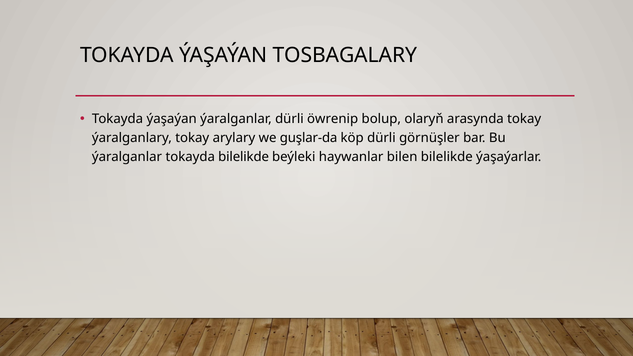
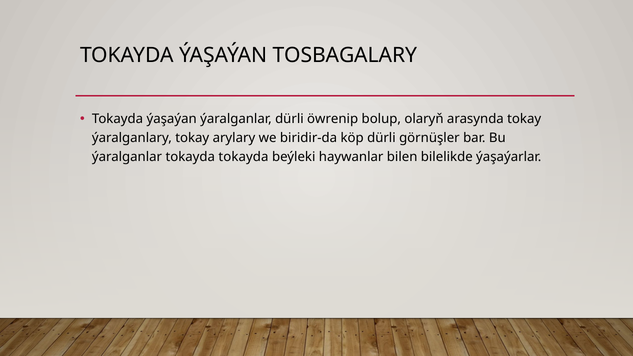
guşlar-da: guşlar-da -> biridir-da
tokayda bilelikde: bilelikde -> tokayda
